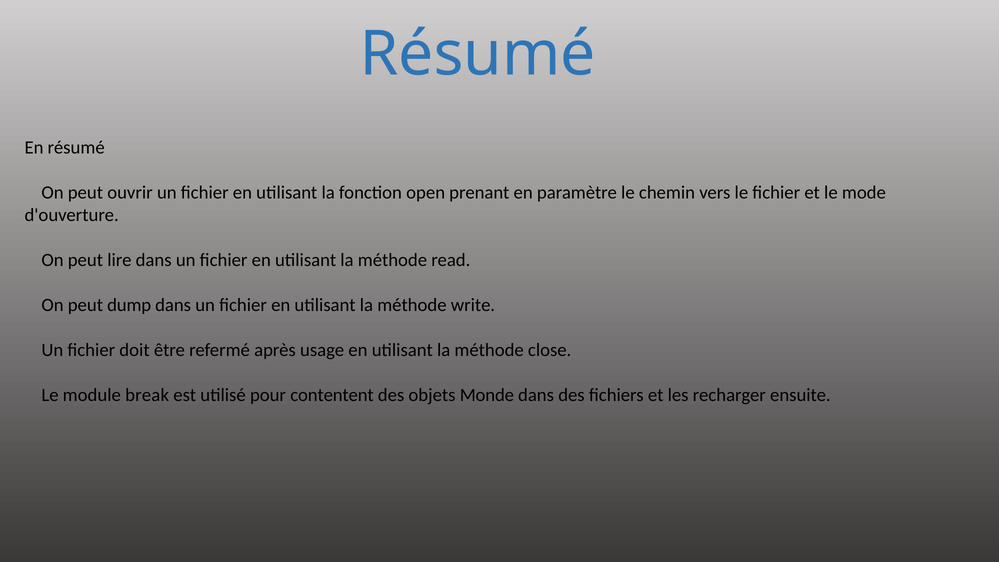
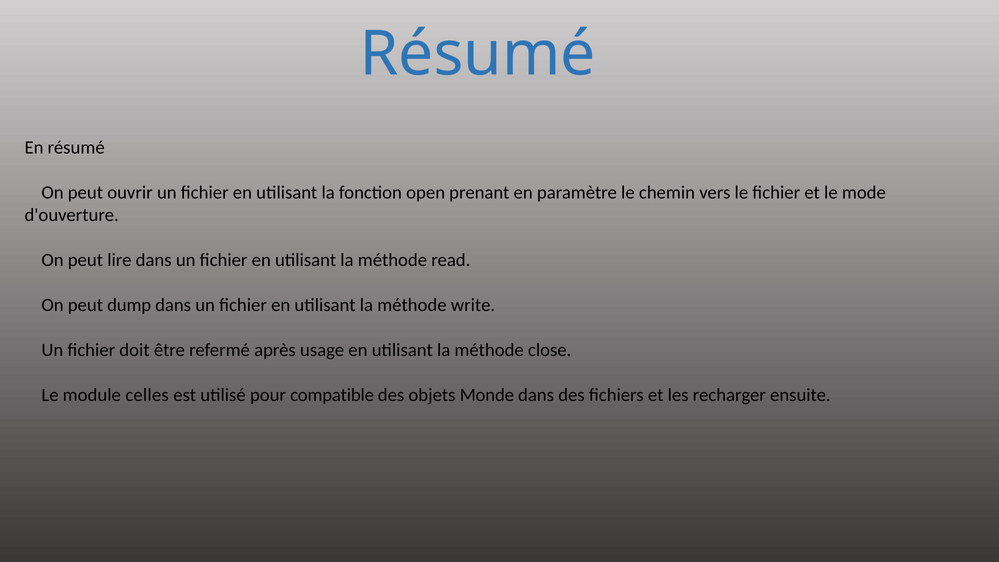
break: break -> celles
contentent: contentent -> compatible
